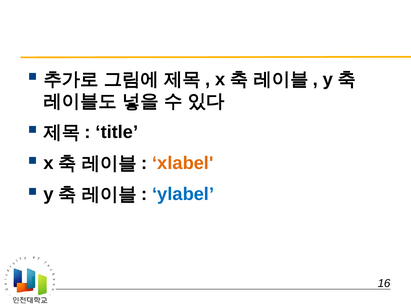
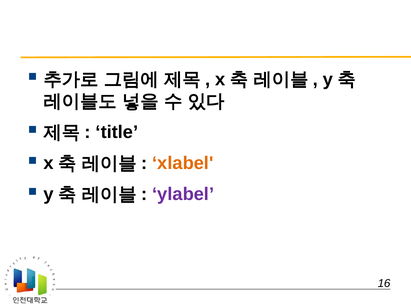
ylabel colour: blue -> purple
